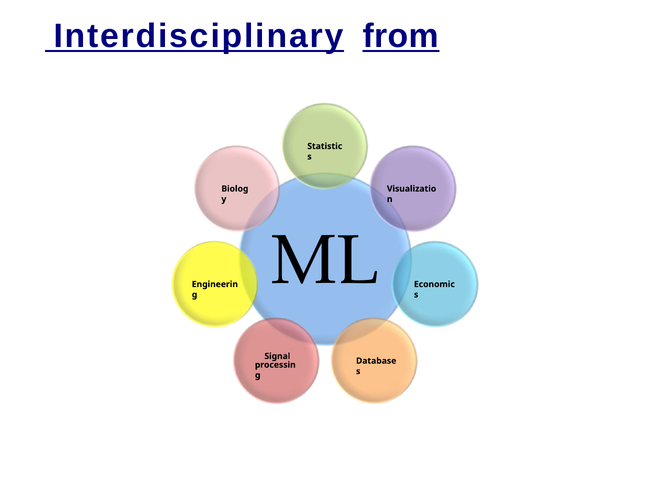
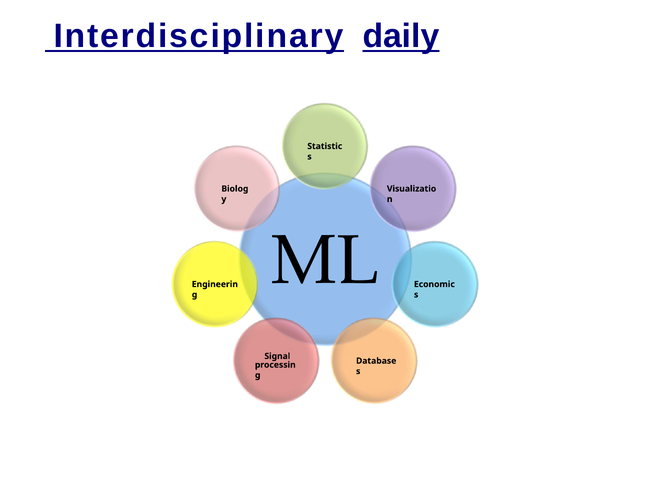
from: from -> daily
